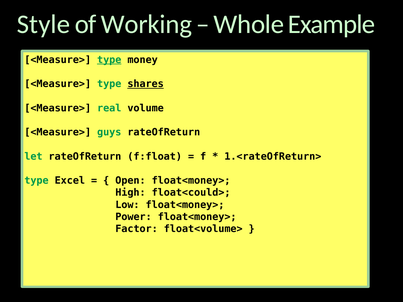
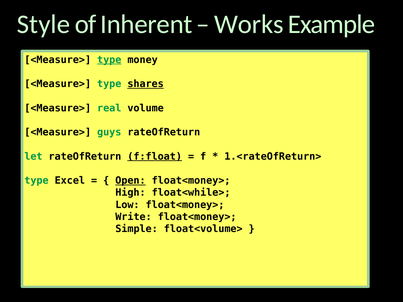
Working: Working -> Inherent
Whole: Whole -> Works
f:float underline: none -> present
Open underline: none -> present
float<could>: float<could> -> float<while>
Power: Power -> Write
Factor: Factor -> Simple
